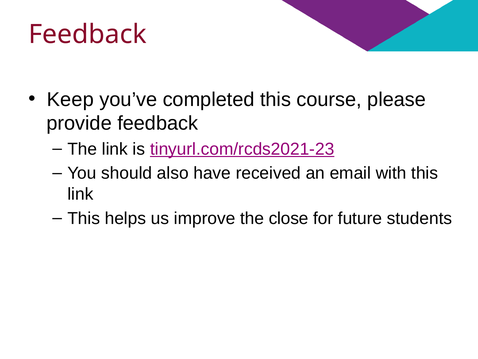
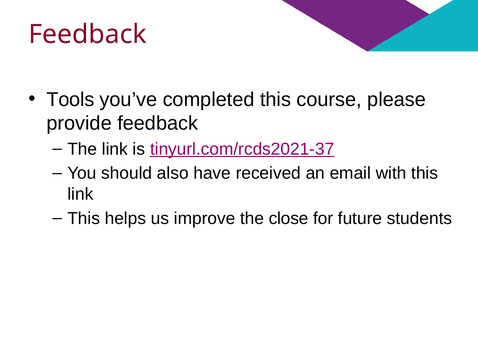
Keep: Keep -> Tools
tinyurl.com/rcds2021-23: tinyurl.com/rcds2021-23 -> tinyurl.com/rcds2021-37
